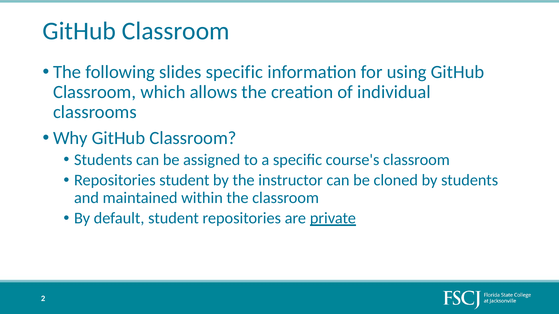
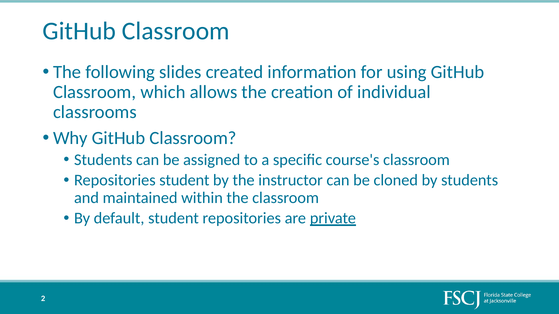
slides specific: specific -> created
